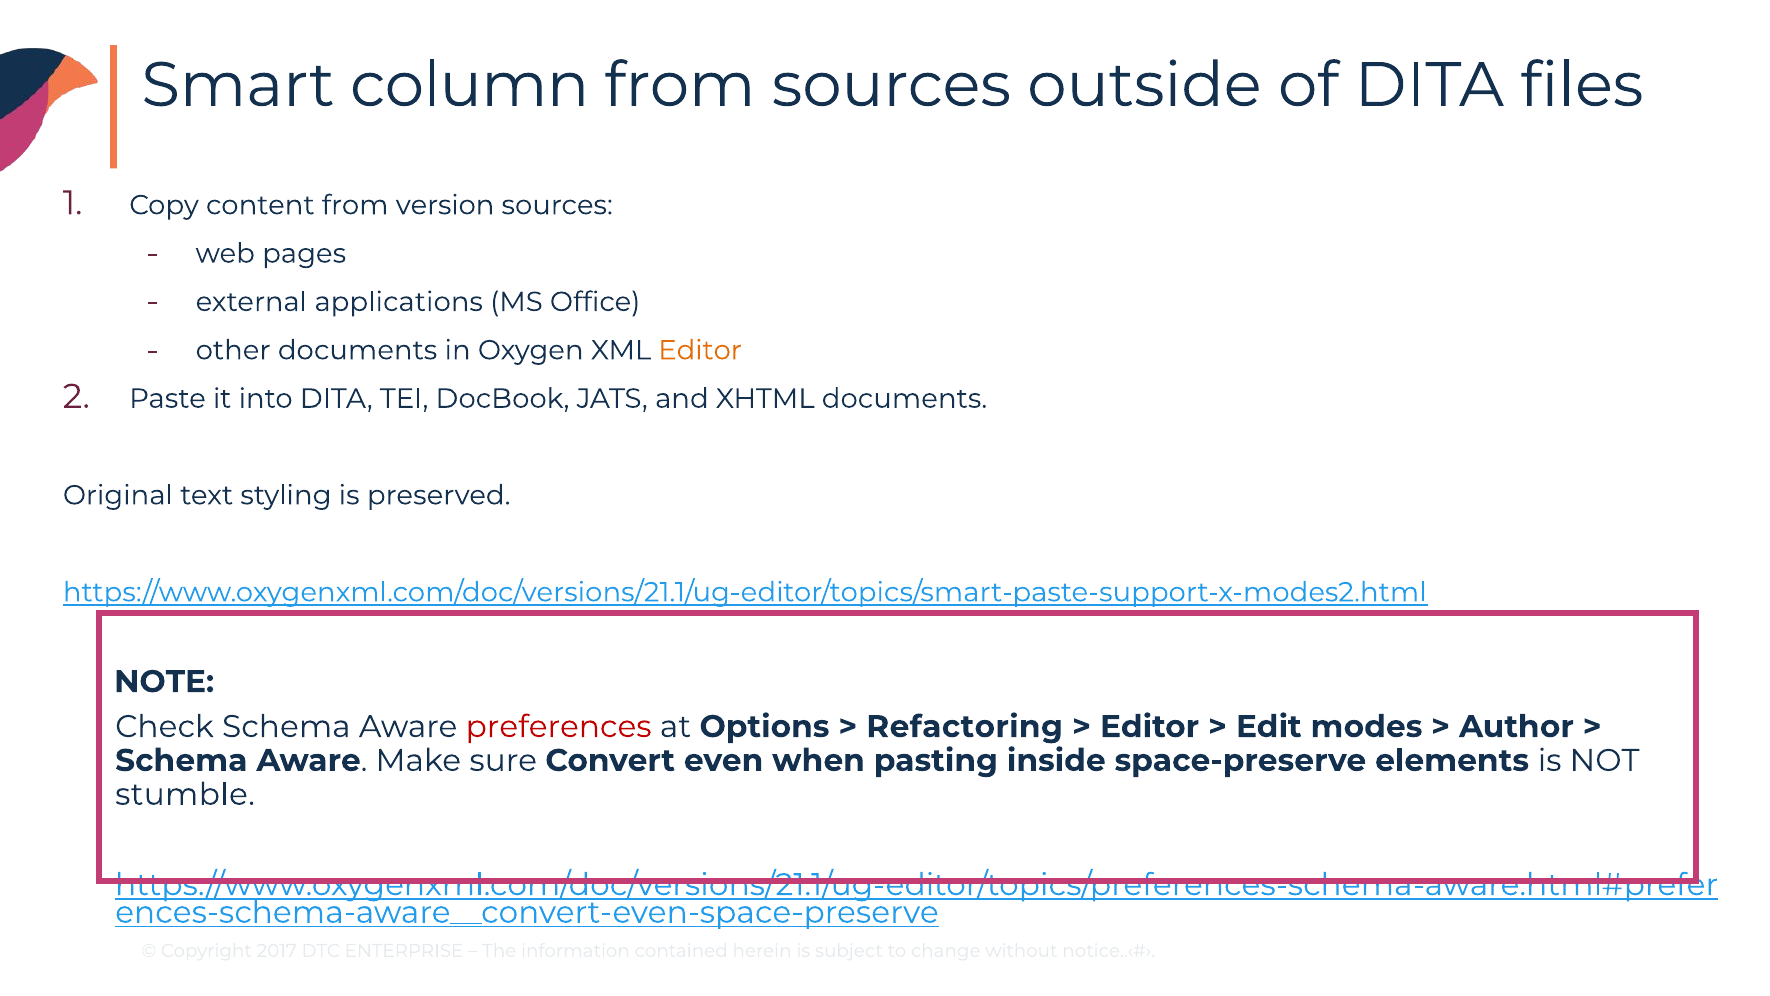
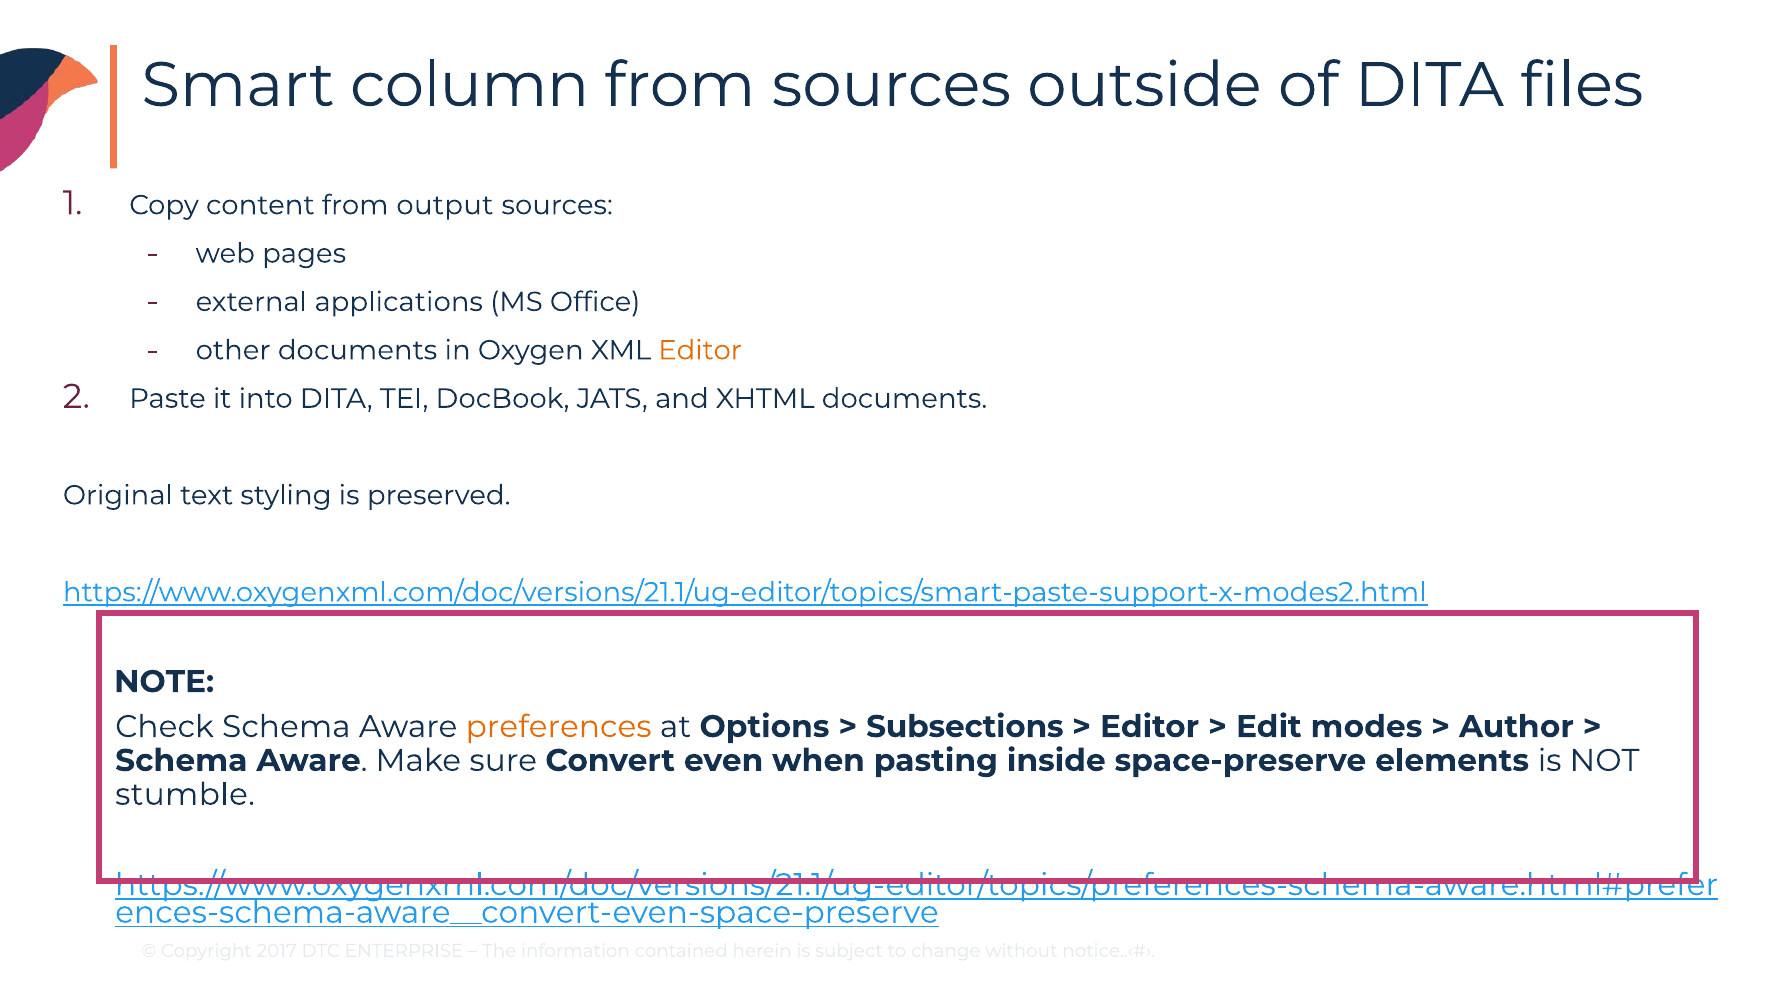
version: version -> output
preferences colour: red -> orange
Refactoring: Refactoring -> Subsections
